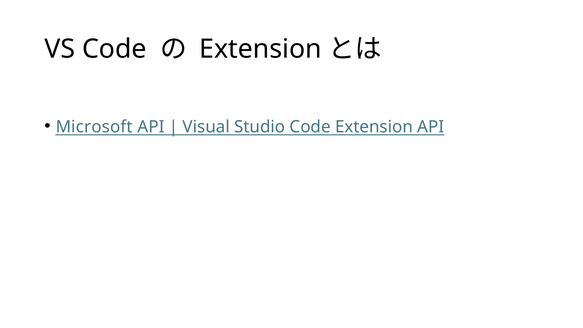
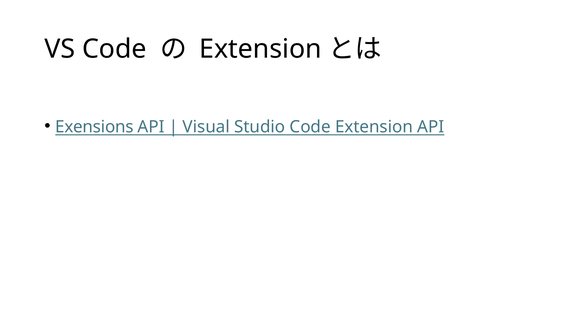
Microsoft: Microsoft -> Exensions
